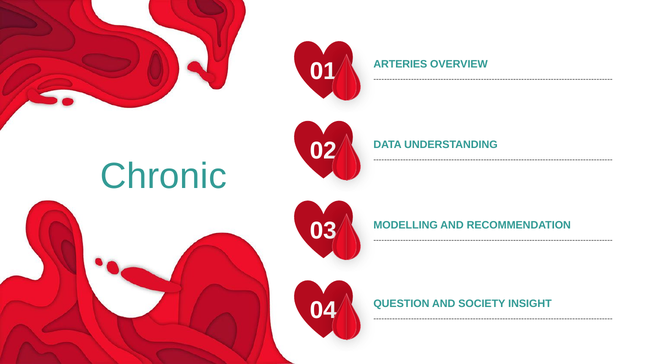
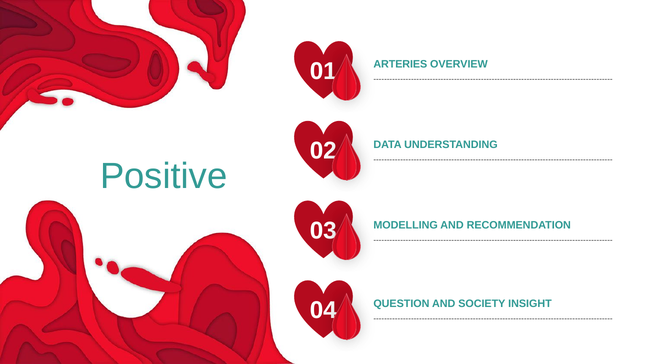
Chronic: Chronic -> Positive
